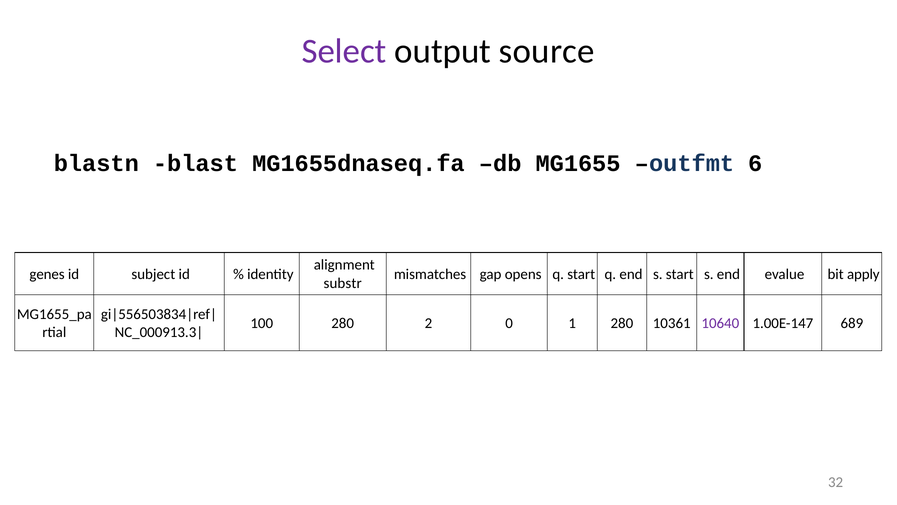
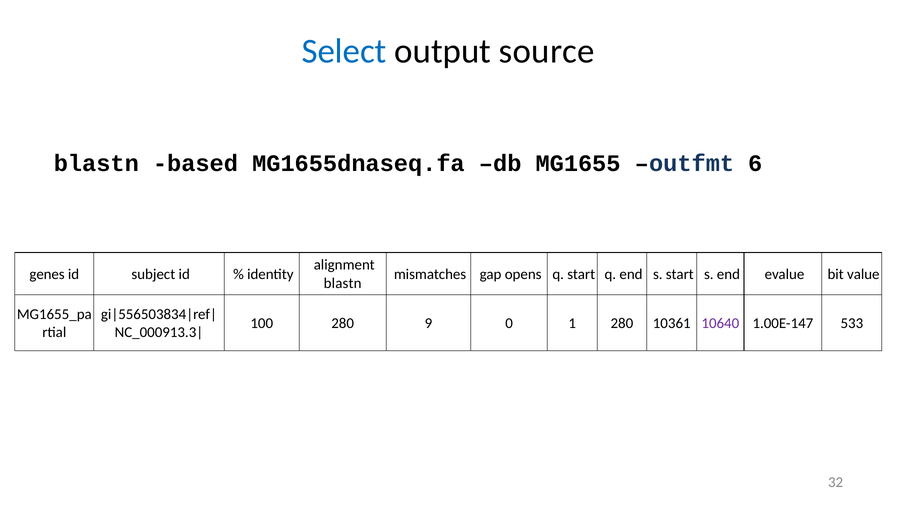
Select colour: purple -> blue
blast: blast -> based
apply: apply -> value
substr at (343, 283): substr -> blastn
2: 2 -> 9
689: 689 -> 533
